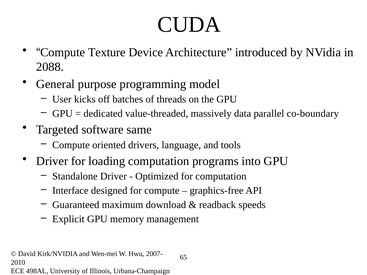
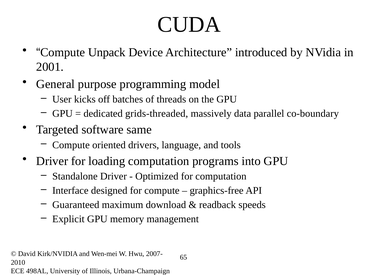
Texture: Texture -> Unpack
2088: 2088 -> 2001
value-threaded: value-threaded -> grids-threaded
